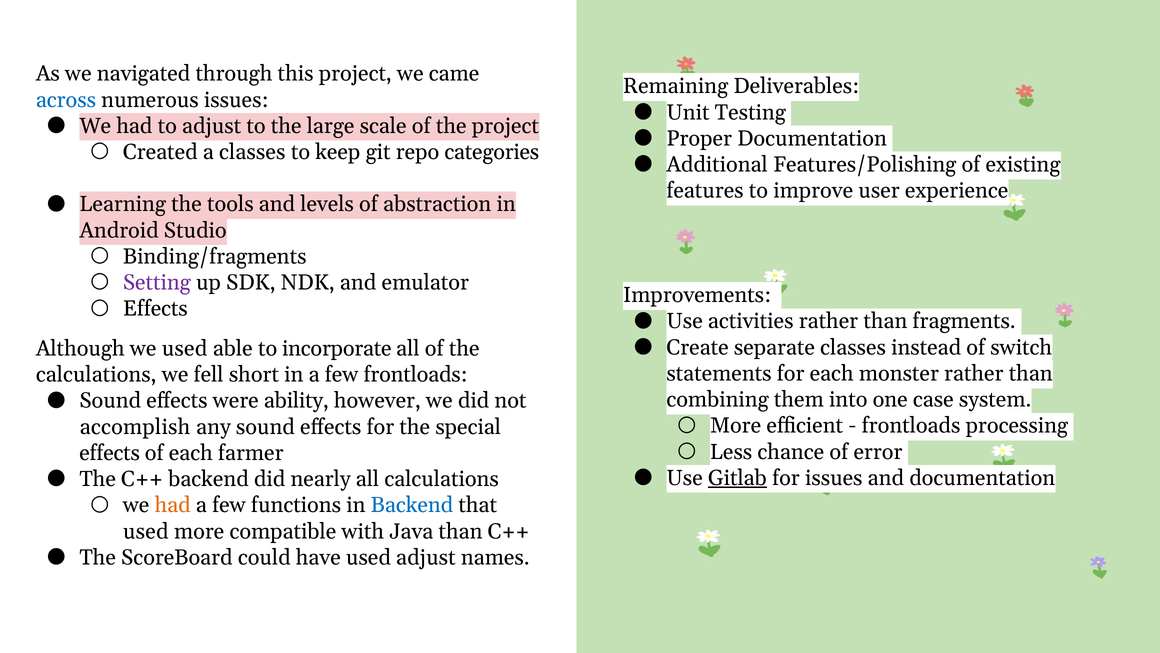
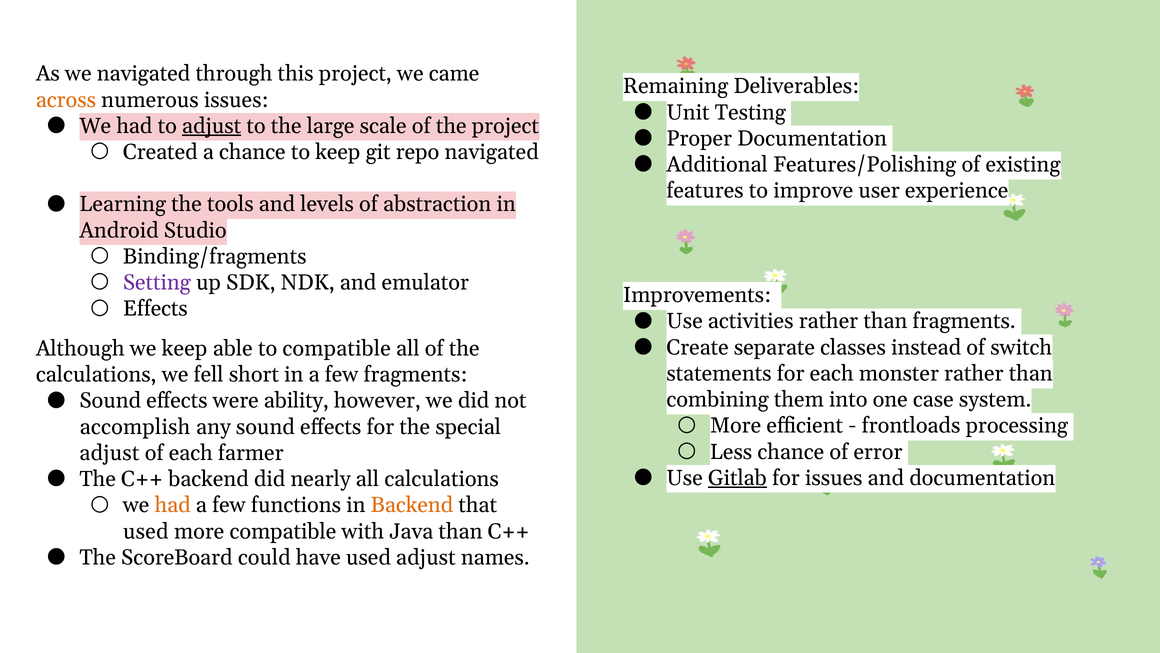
across colour: blue -> orange
adjust at (212, 126) underline: none -> present
a classes: classes -> chance
repo categories: categories -> navigated
we used: used -> keep
to incorporate: incorporate -> compatible
few frontloads: frontloads -> fragments
effects at (110, 453): effects -> adjust
Backend at (412, 505) colour: blue -> orange
